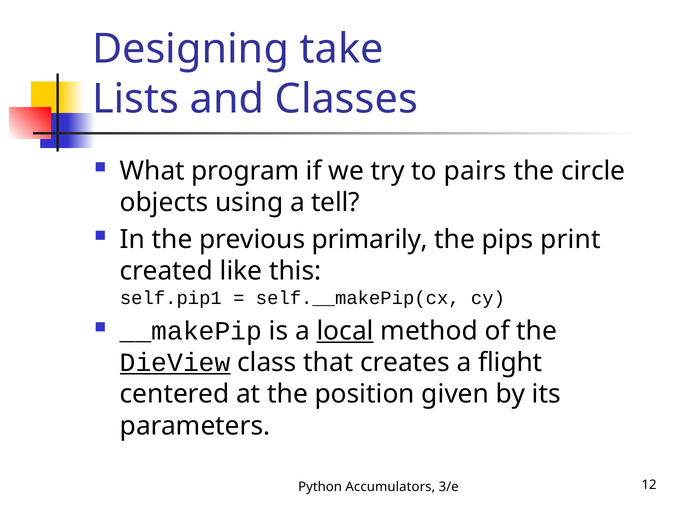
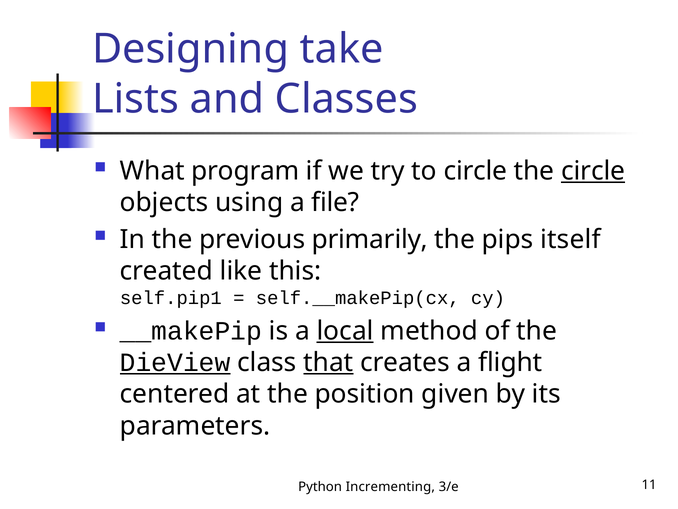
to pairs: pairs -> circle
circle at (593, 171) underline: none -> present
tell: tell -> file
print: print -> itself
that underline: none -> present
Accumulators: Accumulators -> Incrementing
12: 12 -> 11
